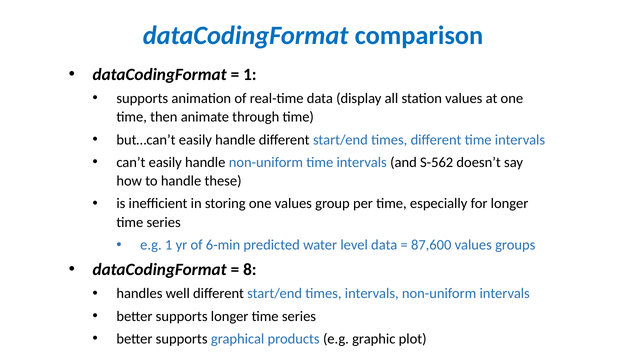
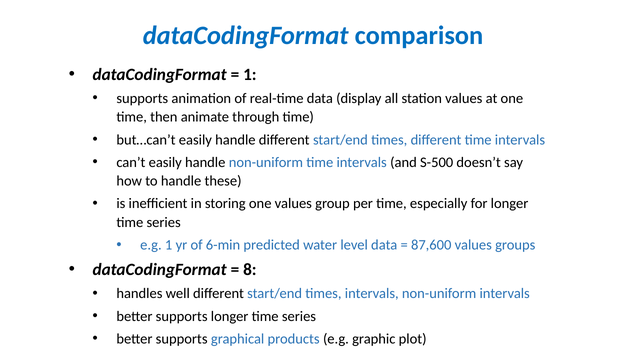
S-562: S-562 -> S-500
